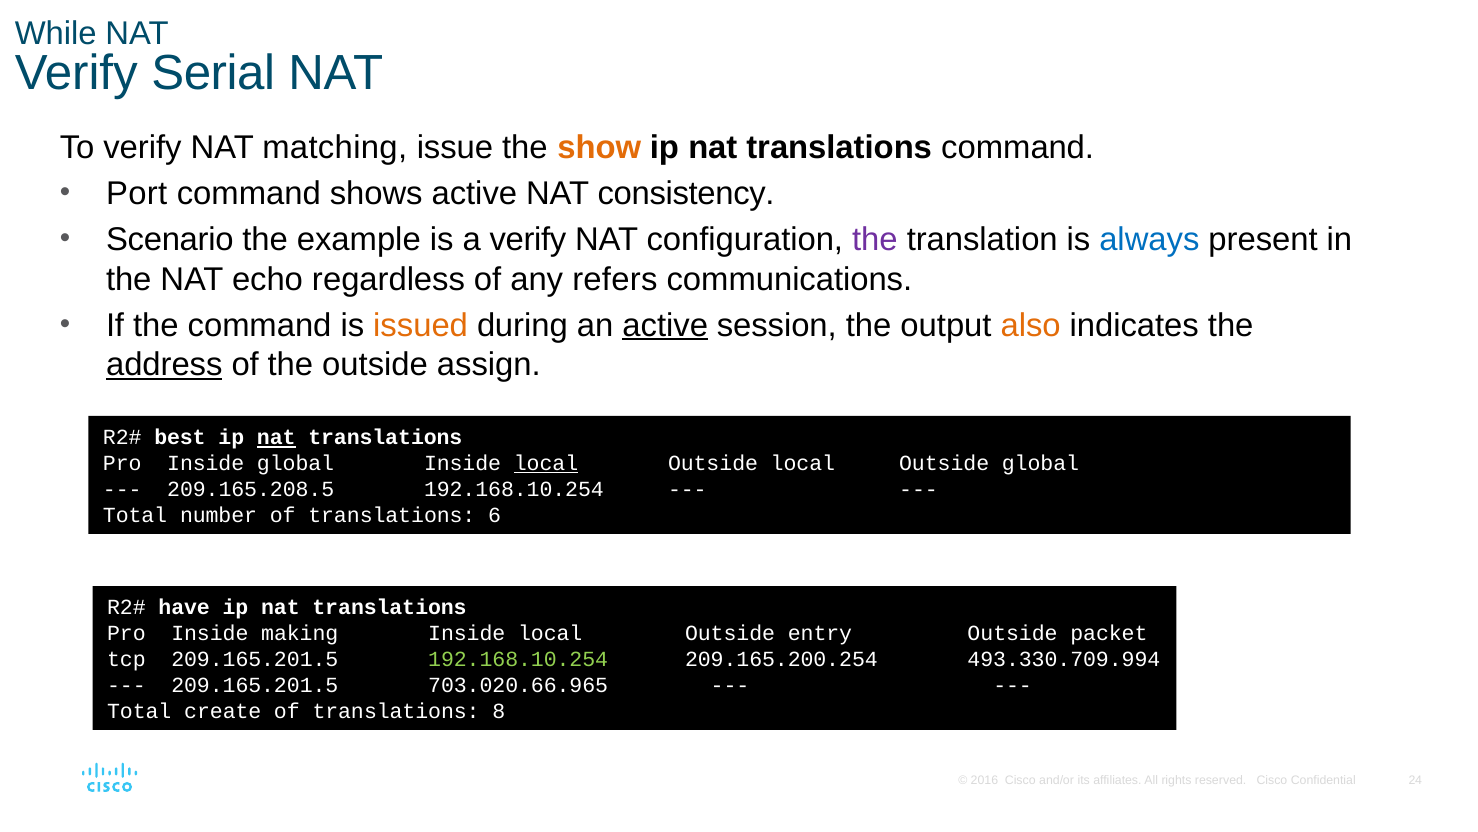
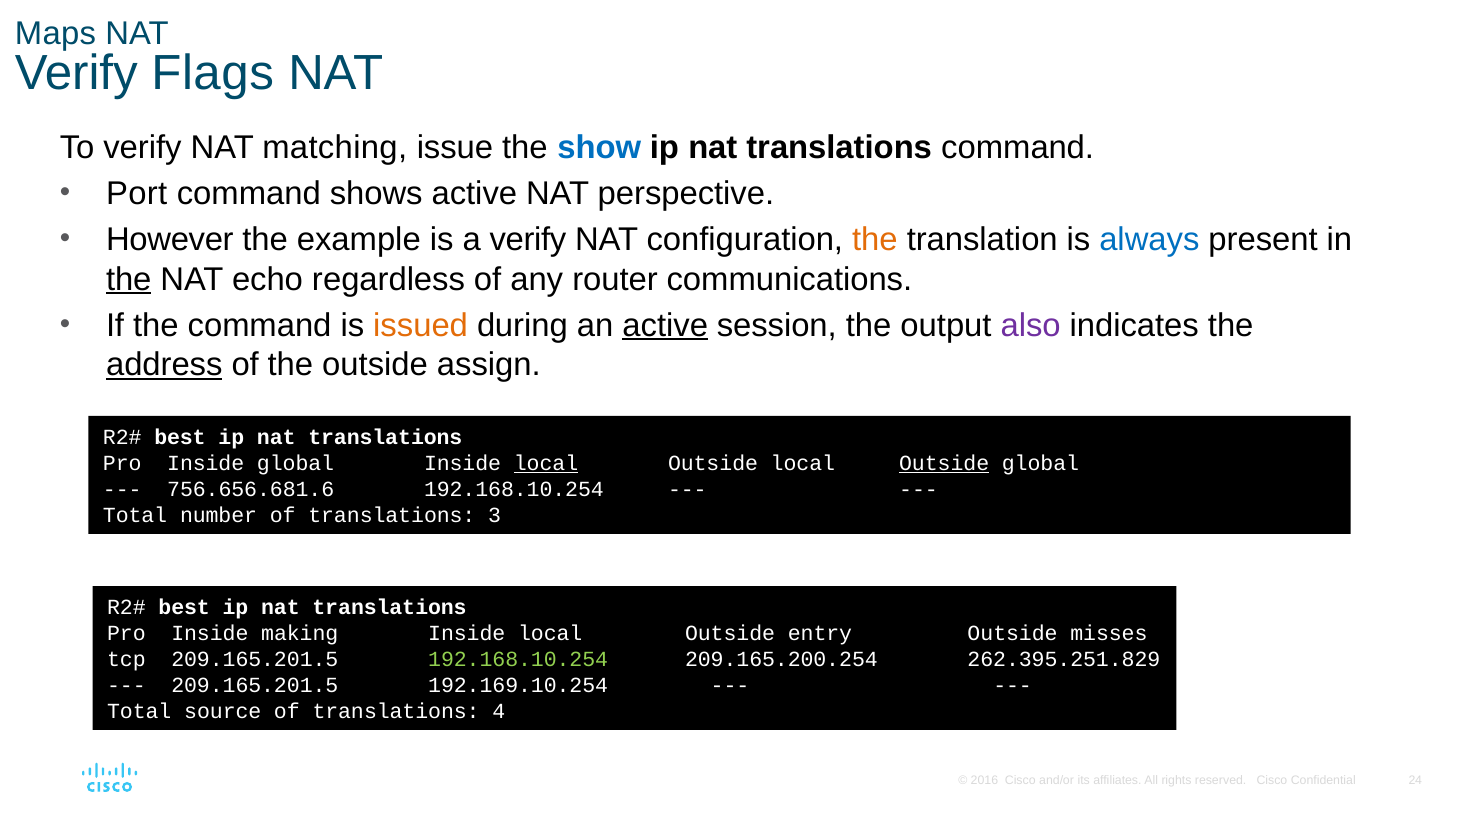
While: While -> Maps
Serial: Serial -> Flags
show colour: orange -> blue
consistency: consistency -> perspective
Scenario: Scenario -> However
the at (875, 240) colour: purple -> orange
the at (129, 279) underline: none -> present
refers: refers -> router
also colour: orange -> purple
nat at (276, 437) underline: present -> none
Outside at (944, 463) underline: none -> present
209.165.208.5: 209.165.208.5 -> 756.656.681.6
6: 6 -> 3
have at (184, 607): have -> best
packet: packet -> misses
493.330.709.994: 493.330.709.994 -> 262.395.251.829
703.020.66.965: 703.020.66.965 -> 192.169.10.254
create: create -> source
8: 8 -> 4
